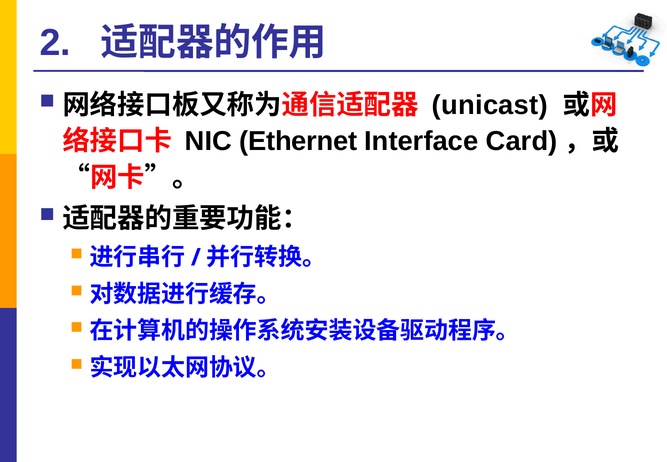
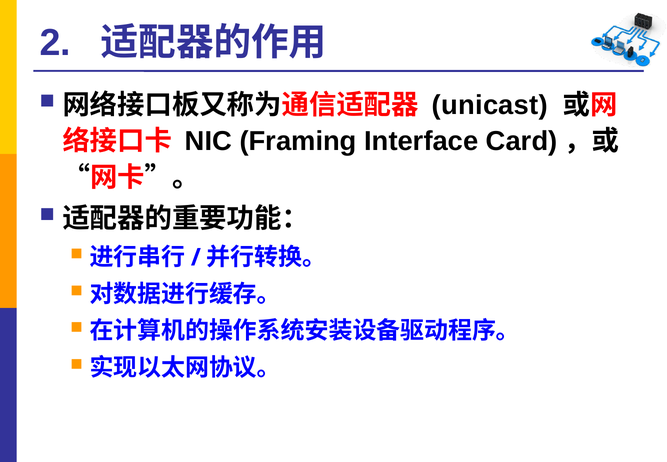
Ethernet: Ethernet -> Framing
